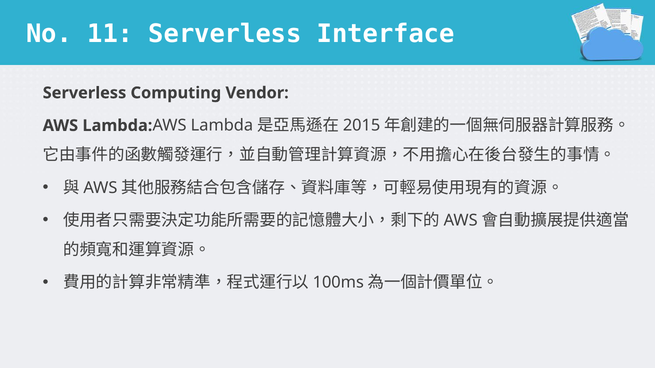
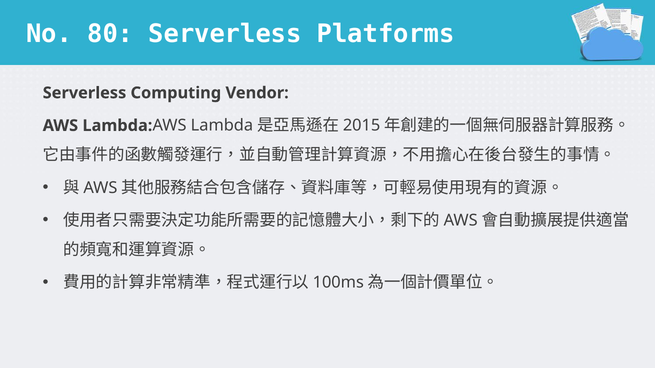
11: 11 -> 80
Interface: Interface -> Platforms
